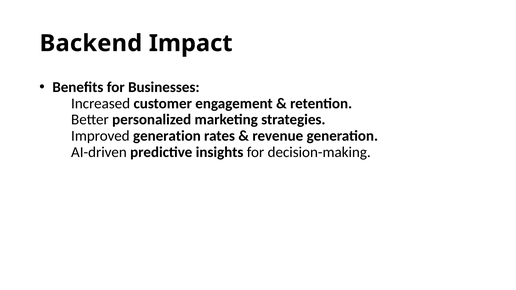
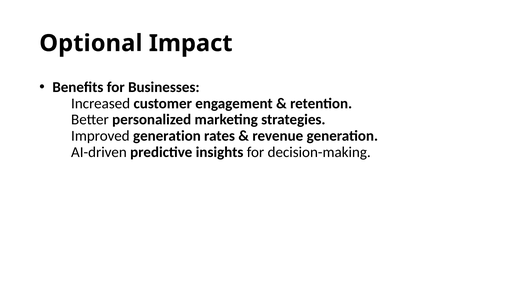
Backend: Backend -> Optional
